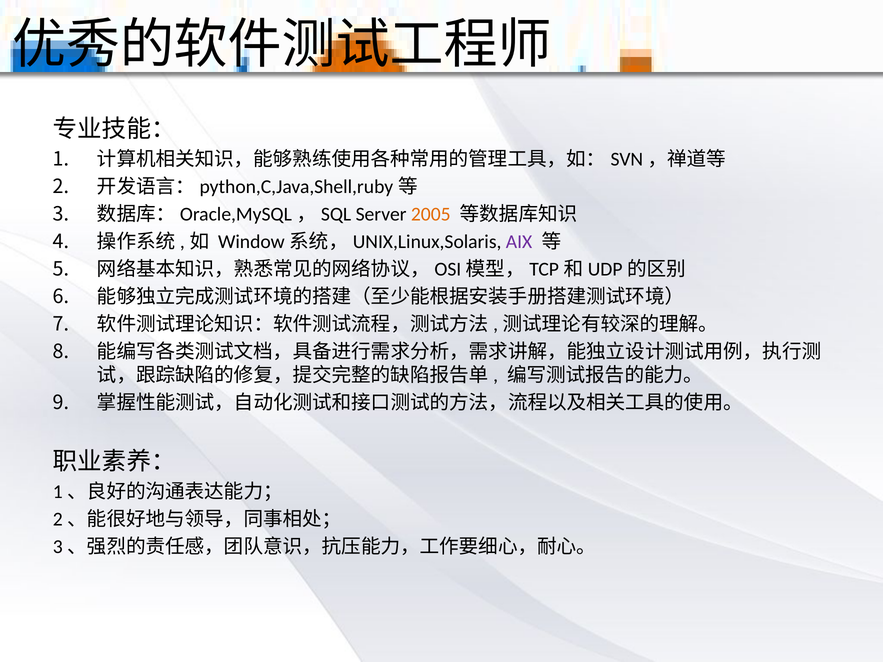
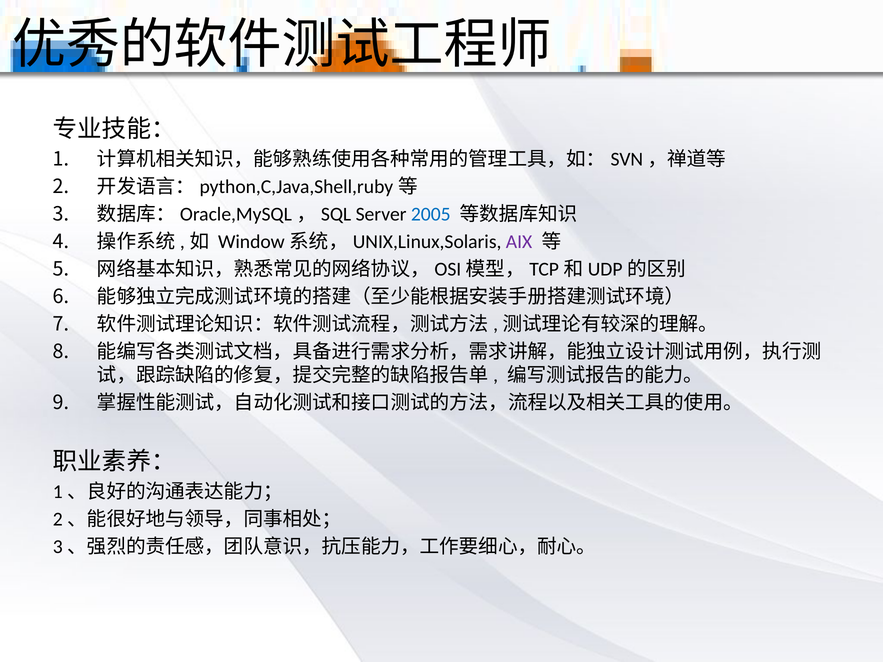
2005 colour: orange -> blue
